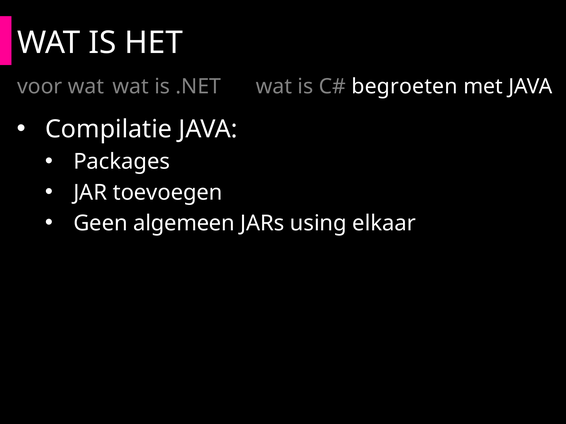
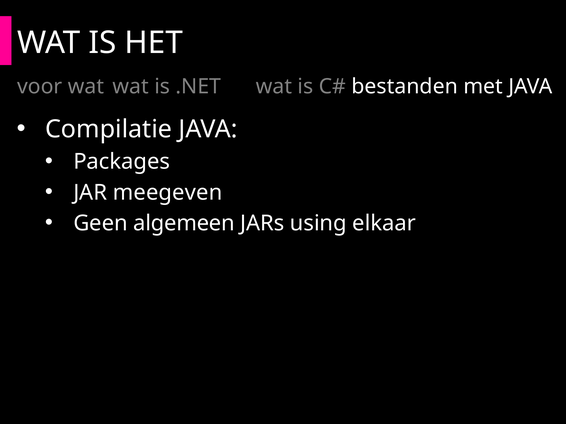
begroeten: begroeten -> bestanden
toevoegen: toevoegen -> meegeven
